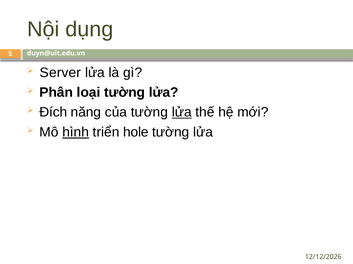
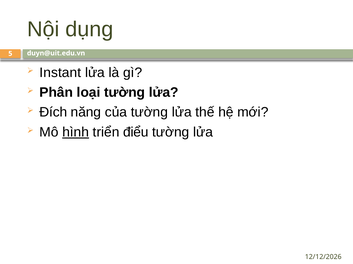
Server: Server -> Instant
lửa at (182, 113) underline: present -> none
hole: hole -> điểu
